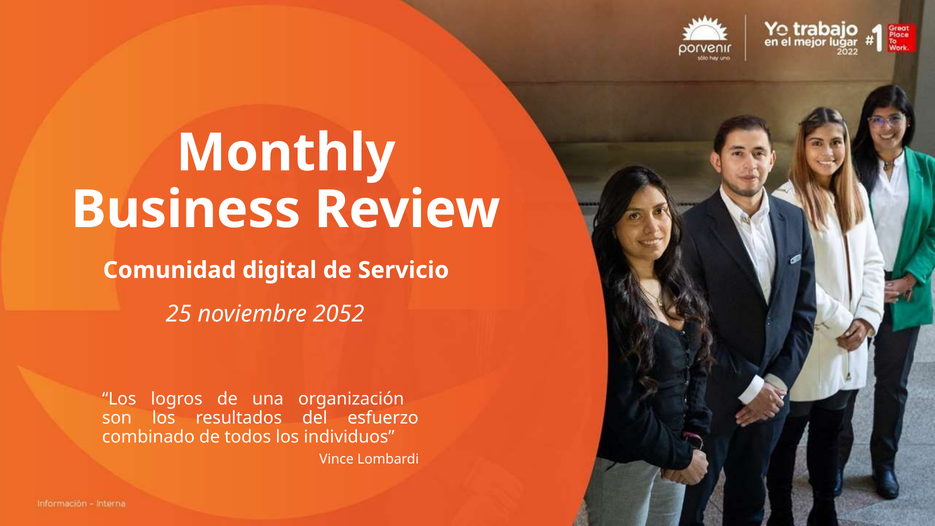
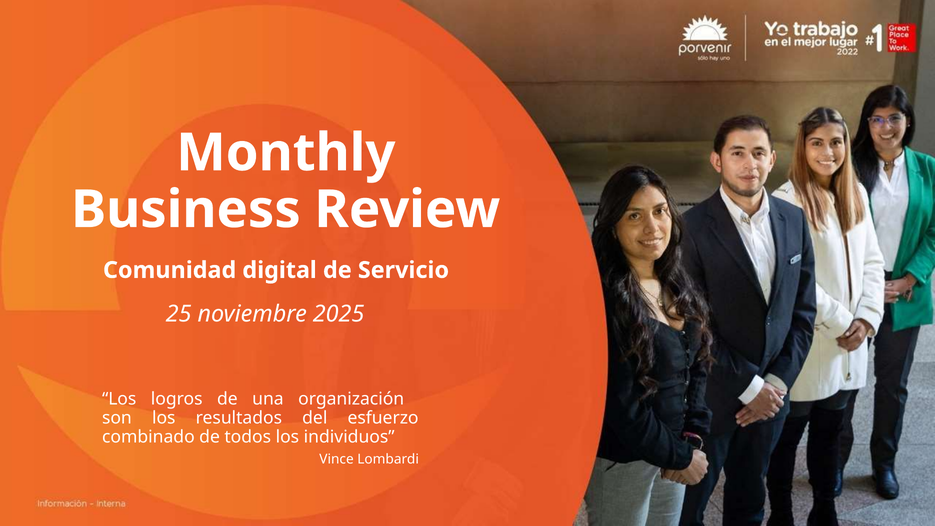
2052: 2052 -> 2025
